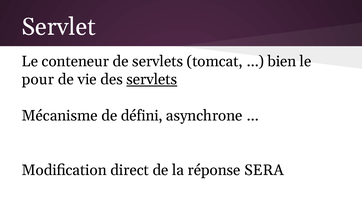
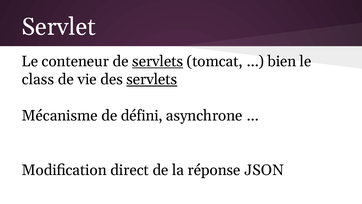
servlets at (158, 61) underline: none -> present
pour: pour -> class
SERA: SERA -> JSON
